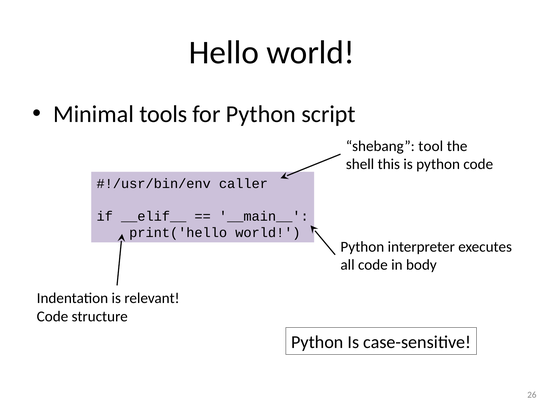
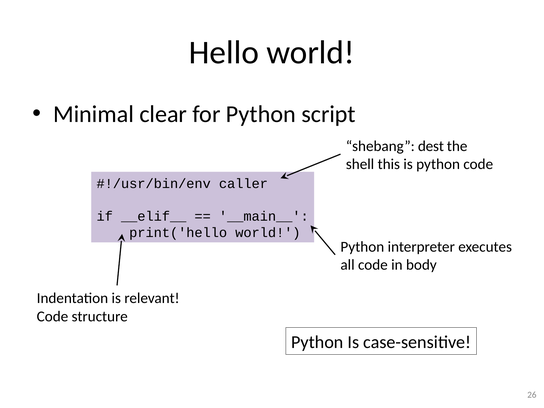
tools: tools -> clear
tool: tool -> dest
